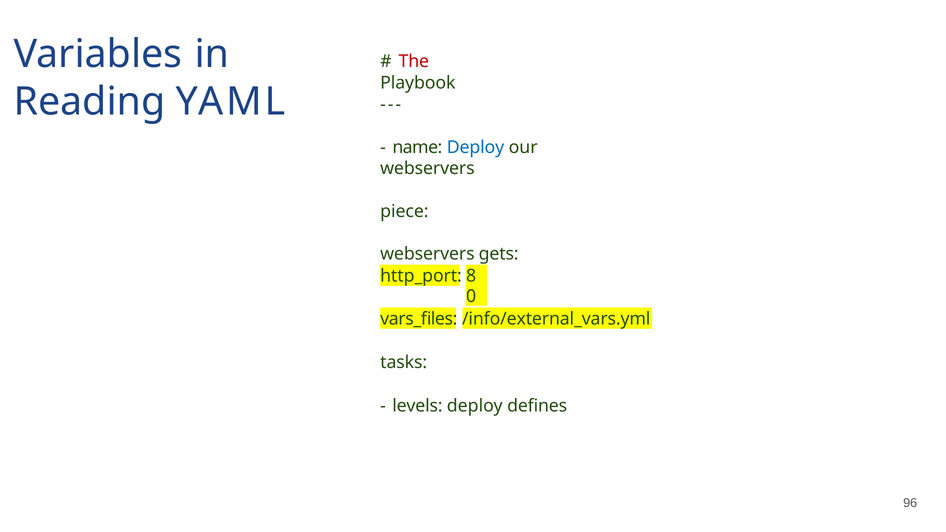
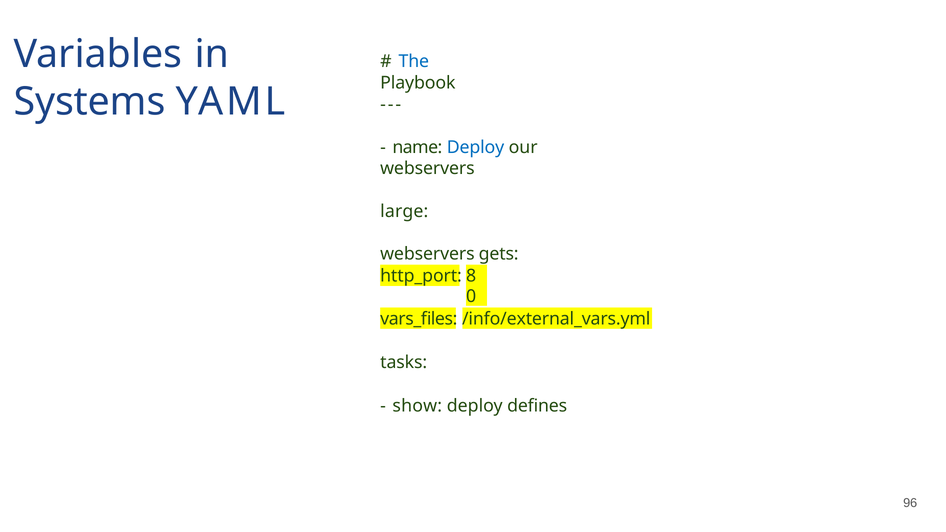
The colour: red -> blue
Reading: Reading -> Systems
piece: piece -> large
levels: levels -> show
